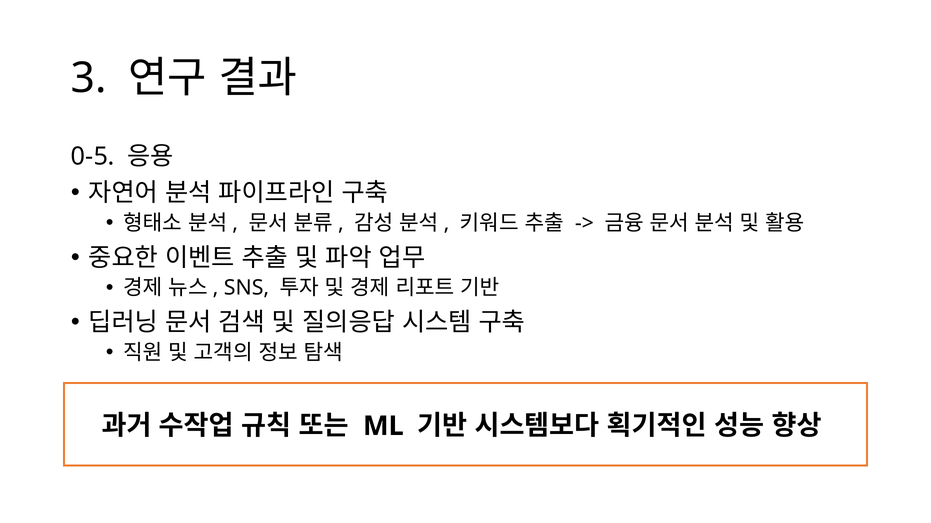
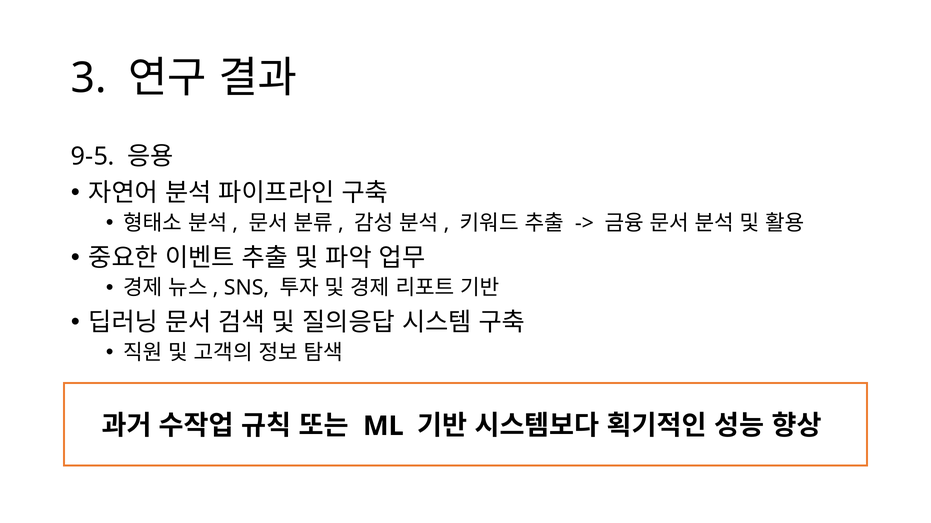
0-5: 0-5 -> 9-5
